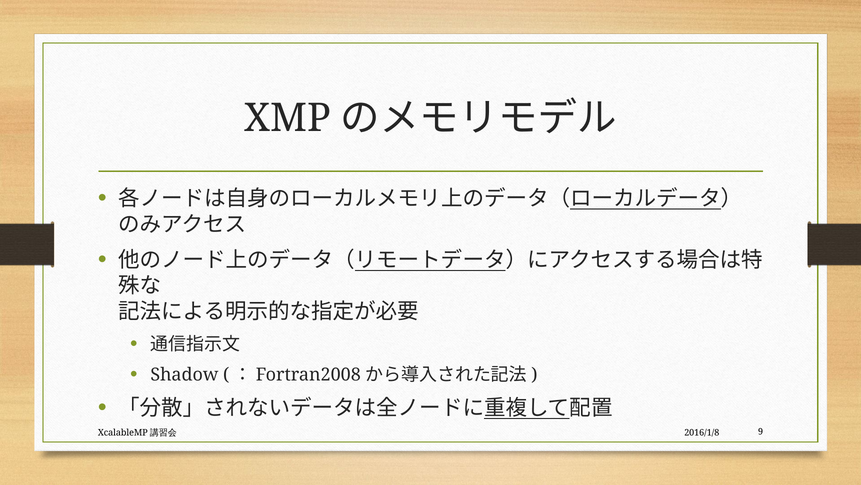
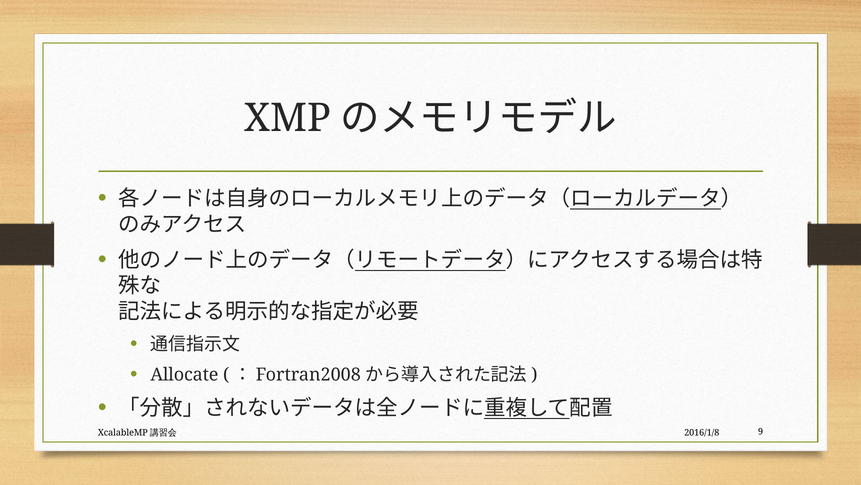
Shadow: Shadow -> Allocate
